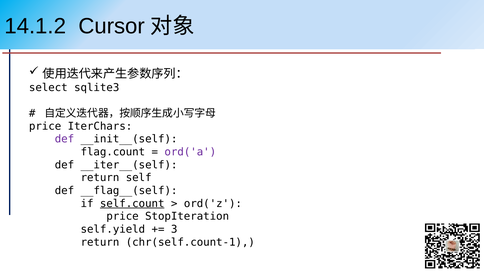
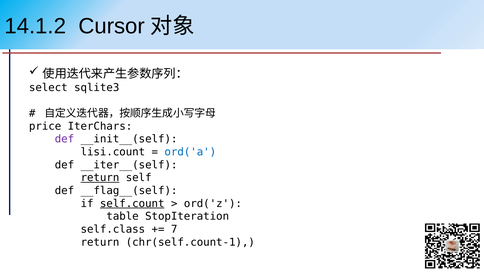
flag.count: flag.count -> lisi.count
ord('a colour: purple -> blue
return at (100, 178) underline: none -> present
price at (123, 217): price -> table
self.yield: self.yield -> self.class
3: 3 -> 7
